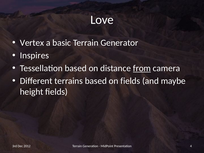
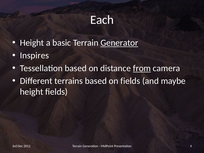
Love: Love -> Each
Vertex at (32, 43): Vertex -> Height
Generator underline: none -> present
